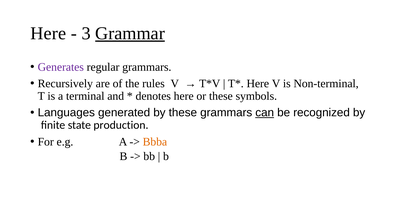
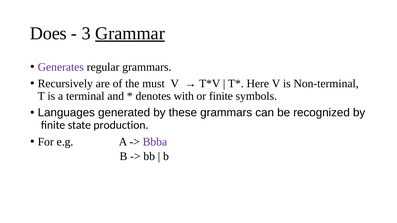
Here at (48, 33): Here -> Does
rules: rules -> must
denotes here: here -> with
or these: these -> finite
can underline: present -> none
Bbba colour: orange -> purple
